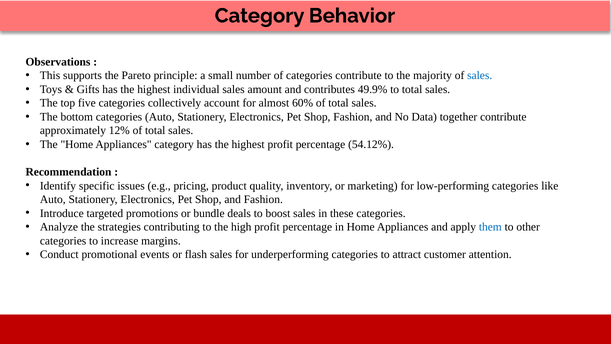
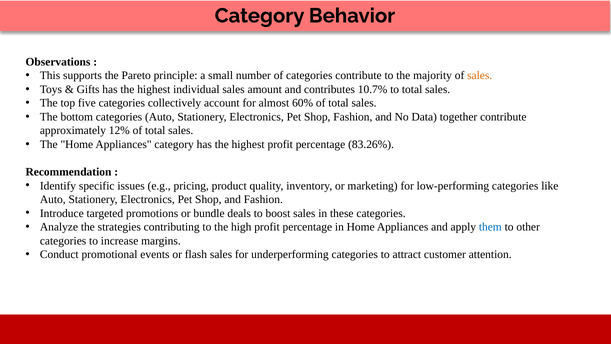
sales at (480, 76) colour: blue -> orange
49.9%: 49.9% -> 10.7%
54.12%: 54.12% -> 83.26%
